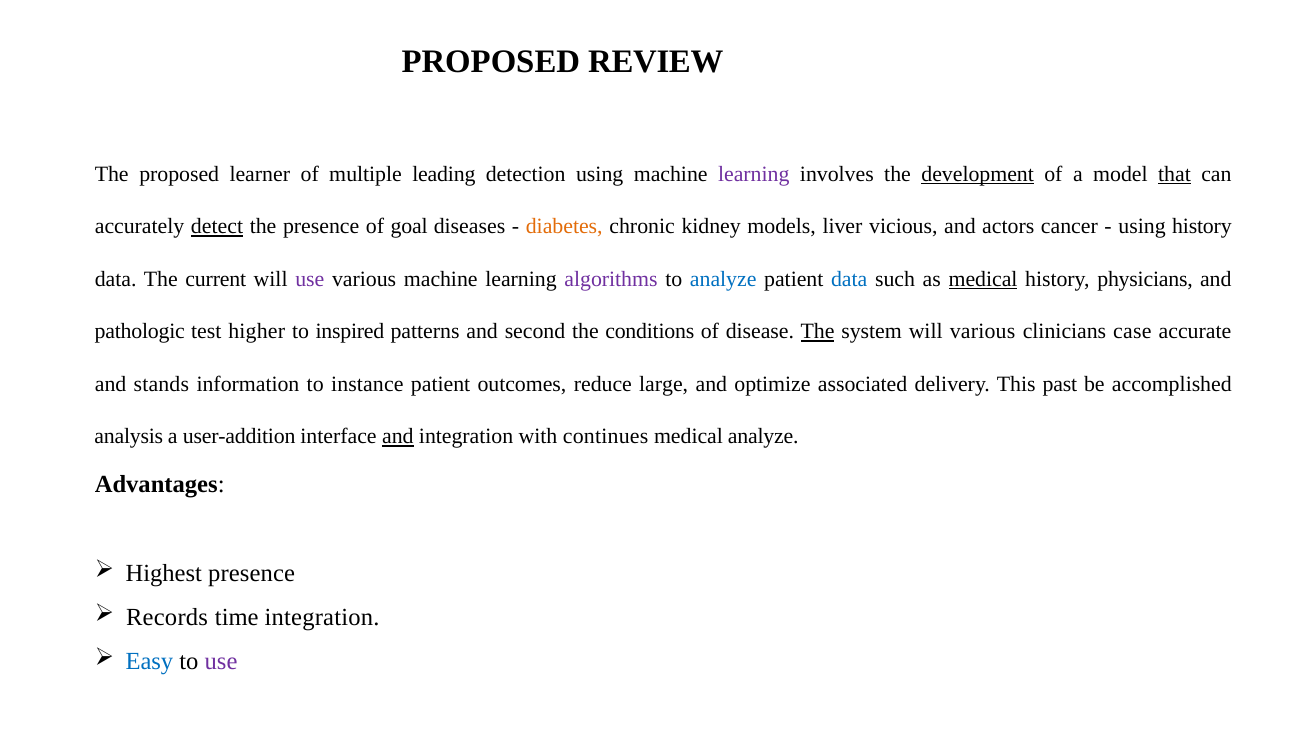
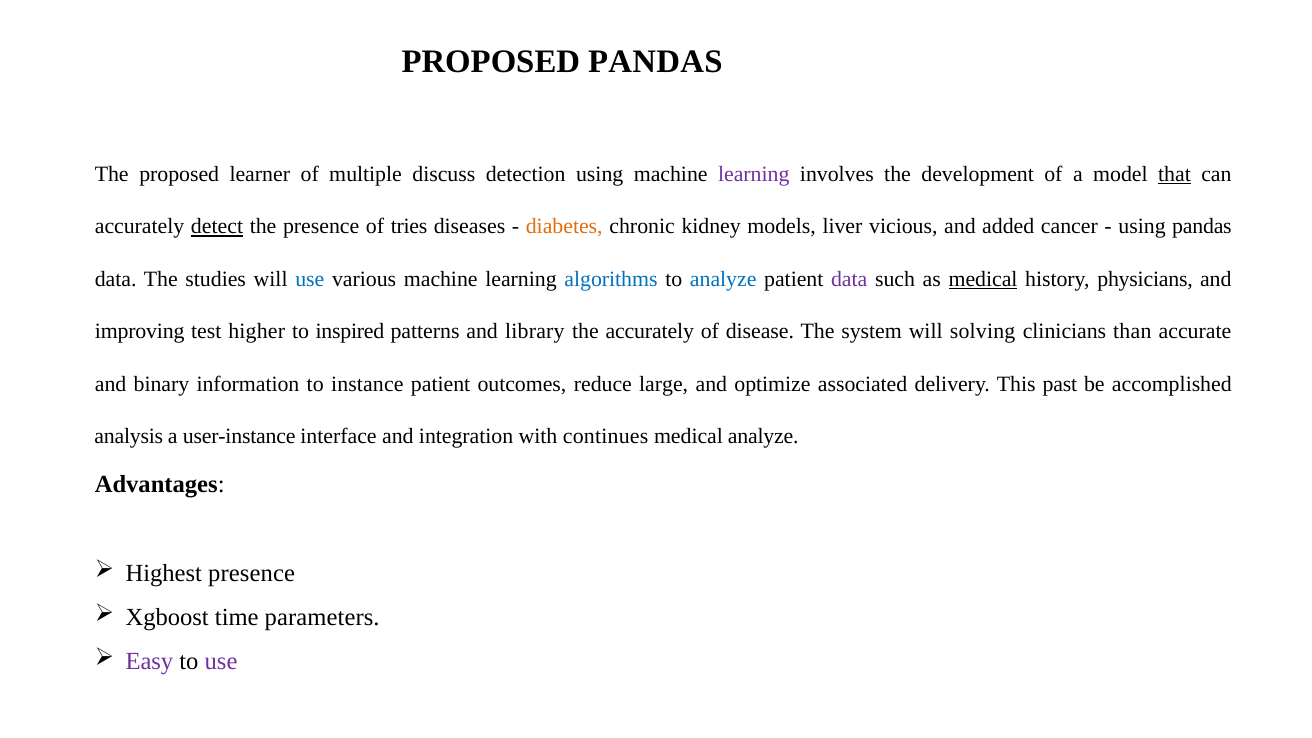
PROPOSED REVIEW: REVIEW -> PANDAS
leading: leading -> discuss
development underline: present -> none
goal: goal -> tries
actors: actors -> added
using history: history -> pandas
current: current -> studies
use at (310, 279) colour: purple -> blue
algorithms colour: purple -> blue
data at (849, 279) colour: blue -> purple
pathologic: pathologic -> improving
second: second -> library
the conditions: conditions -> accurately
The at (818, 332) underline: present -> none
will various: various -> solving
case: case -> than
stands: stands -> binary
user-addition: user-addition -> user-instance
and at (398, 437) underline: present -> none
Records: Records -> Xgboost
time integration: integration -> parameters
Easy colour: blue -> purple
